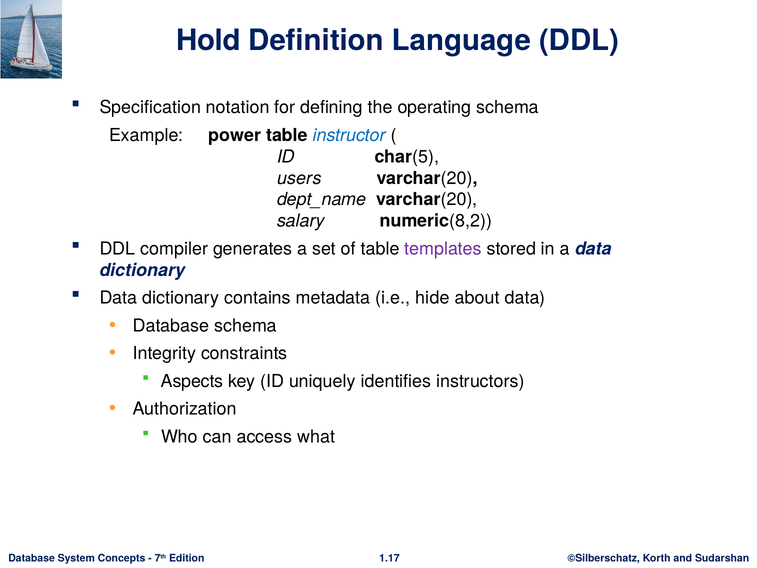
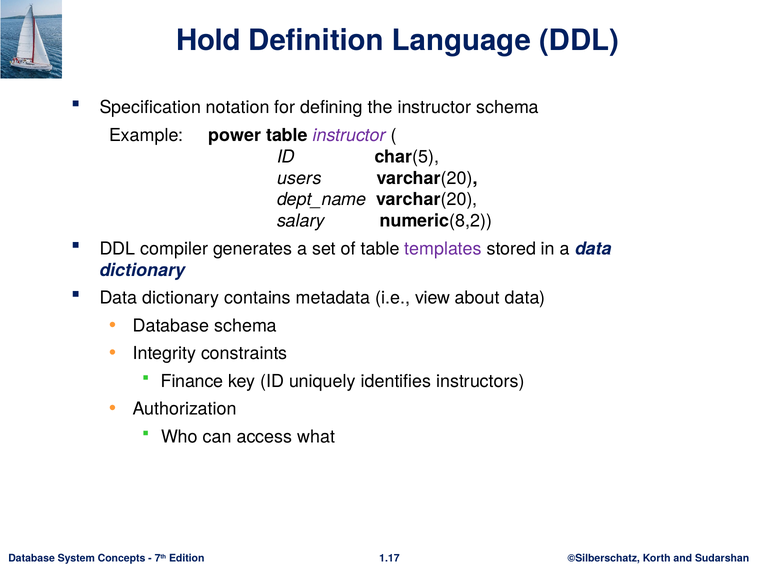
the operating: operating -> instructor
instructor at (349, 135) colour: blue -> purple
hide: hide -> view
Aspects: Aspects -> Finance
